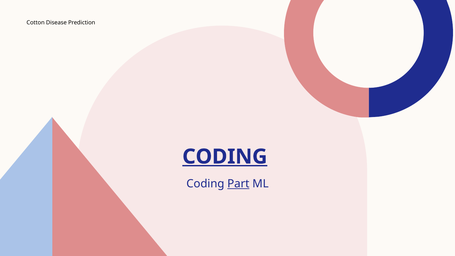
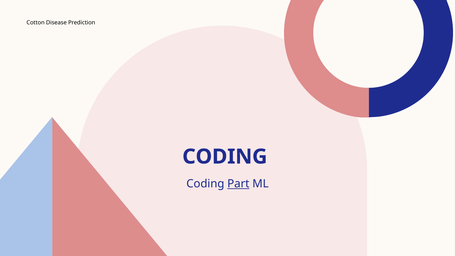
CODING at (225, 157) underline: present -> none
